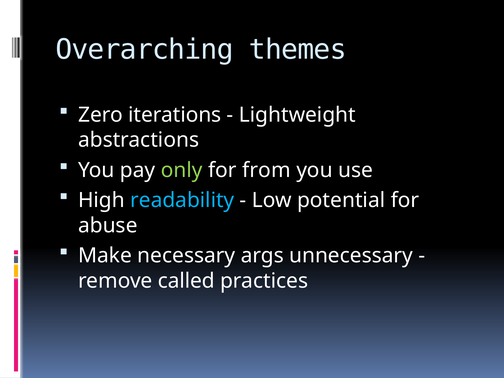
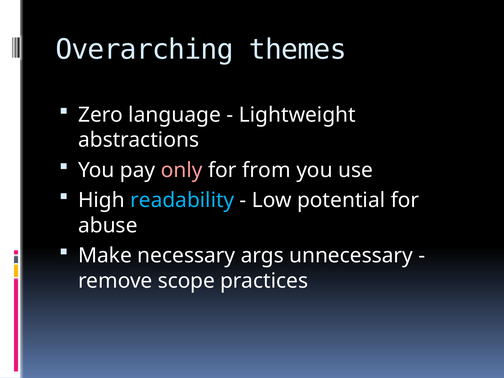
iterations: iterations -> language
only colour: light green -> pink
called: called -> scope
